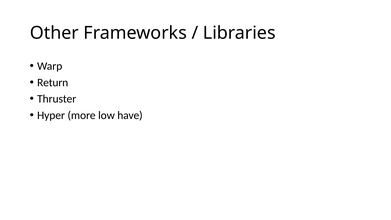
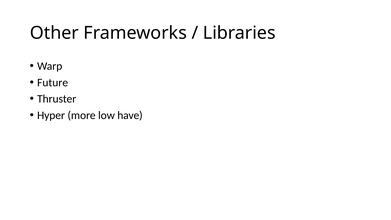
Return: Return -> Future
